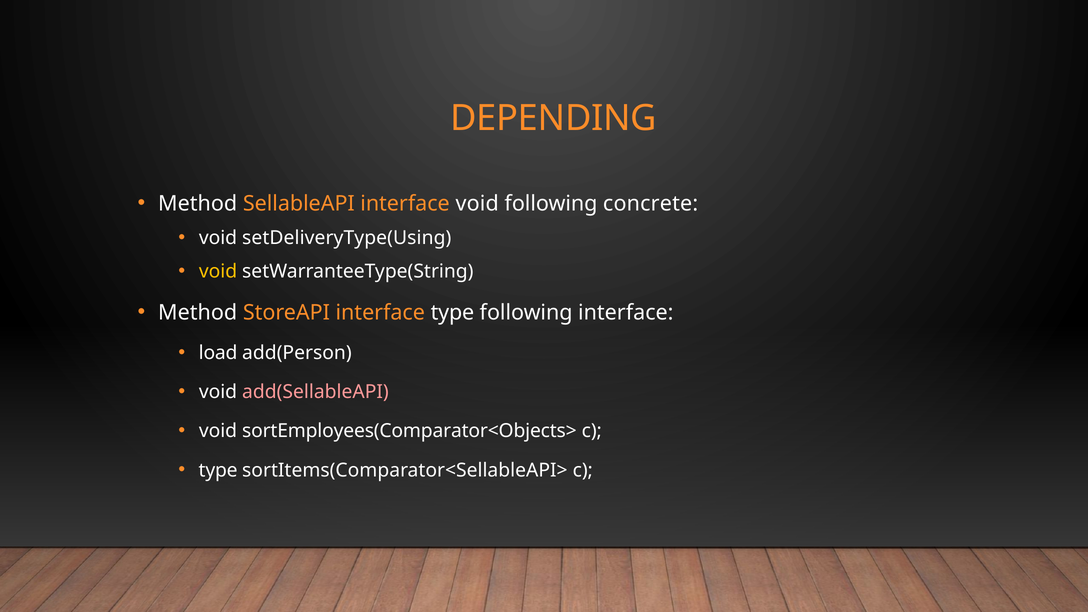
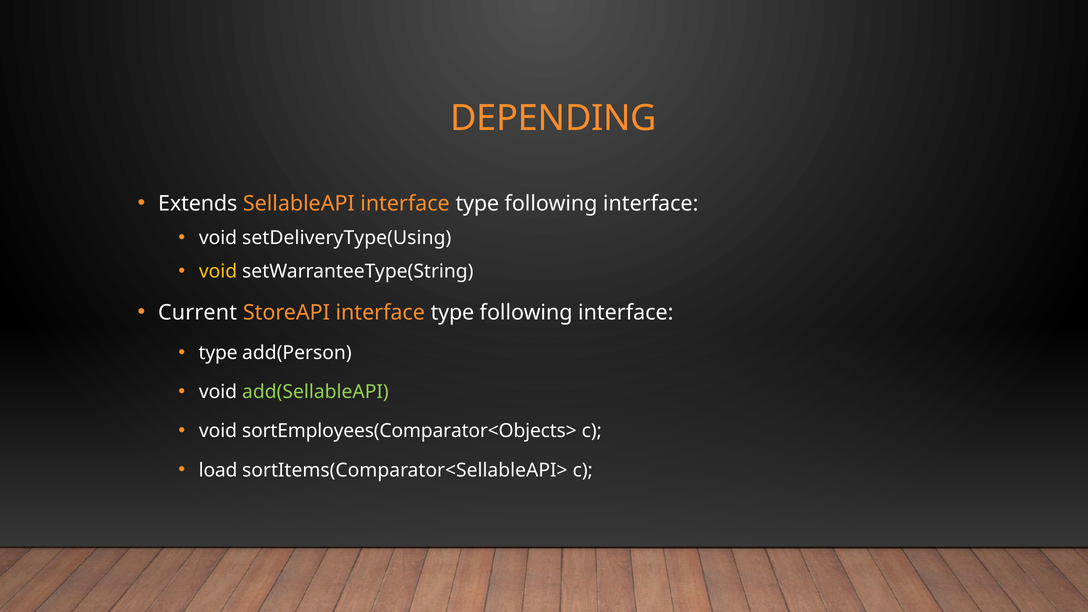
Method at (198, 204): Method -> Extends
SellableAPI interface void: void -> type
concrete at (651, 204): concrete -> interface
Method at (198, 313): Method -> Current
load at (218, 353): load -> type
add(SellableAPI colour: pink -> light green
type at (218, 470): type -> load
